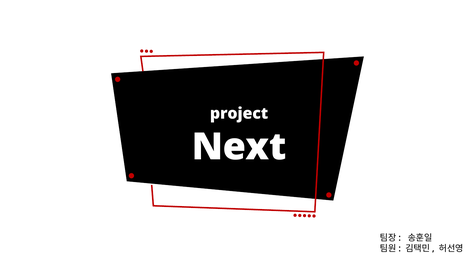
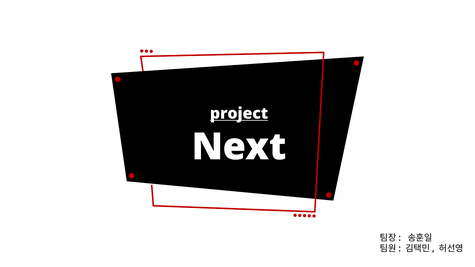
project underline: none -> present
